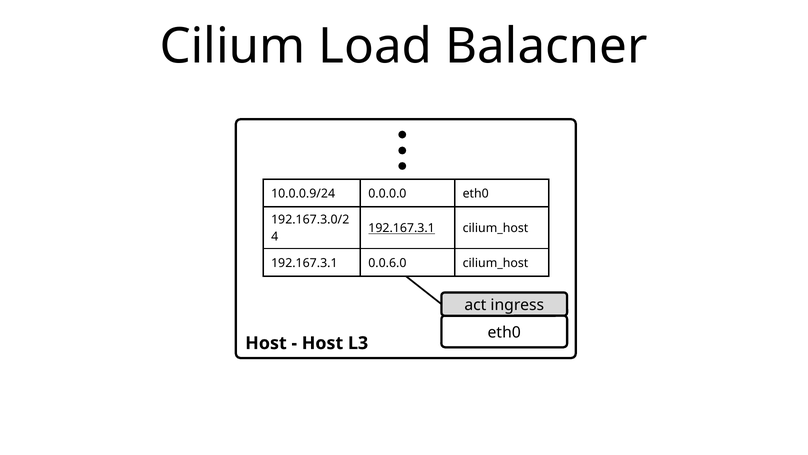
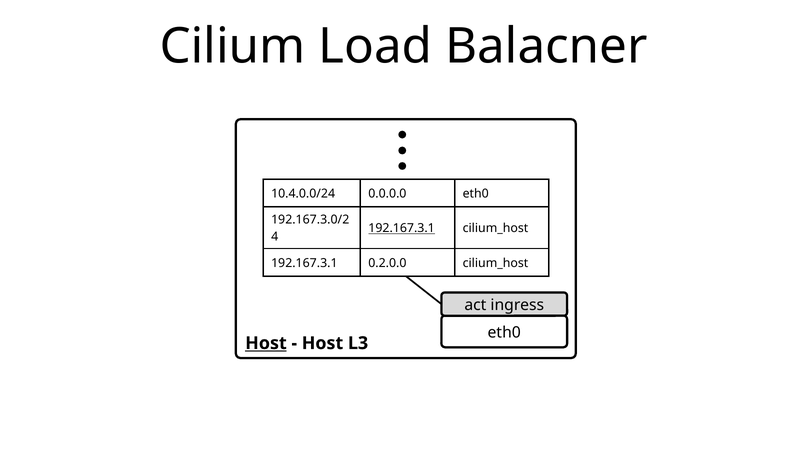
10.0.0.9/24: 10.0.0.9/24 -> 10.4.0.0/24
0.0.6.0: 0.0.6.0 -> 0.2.0.0
Host at (266, 343) underline: none -> present
